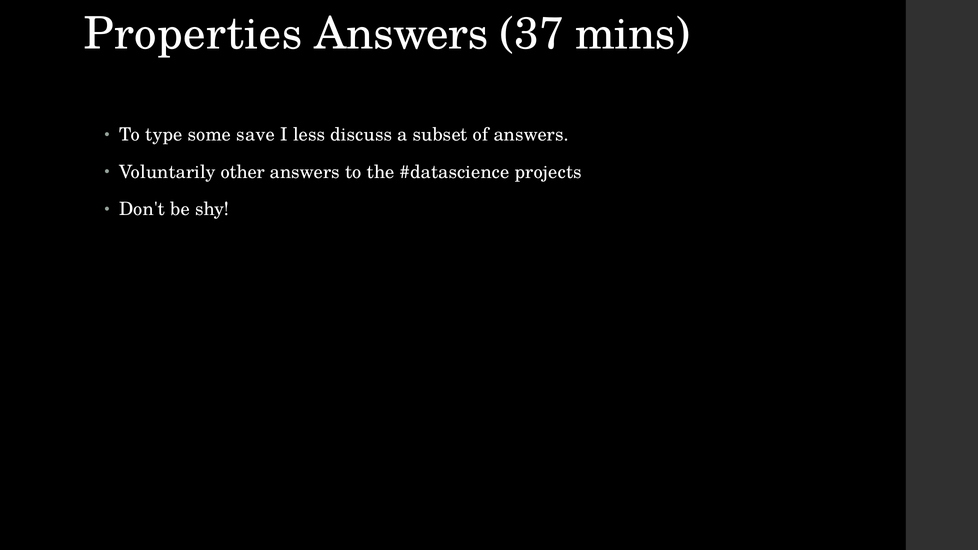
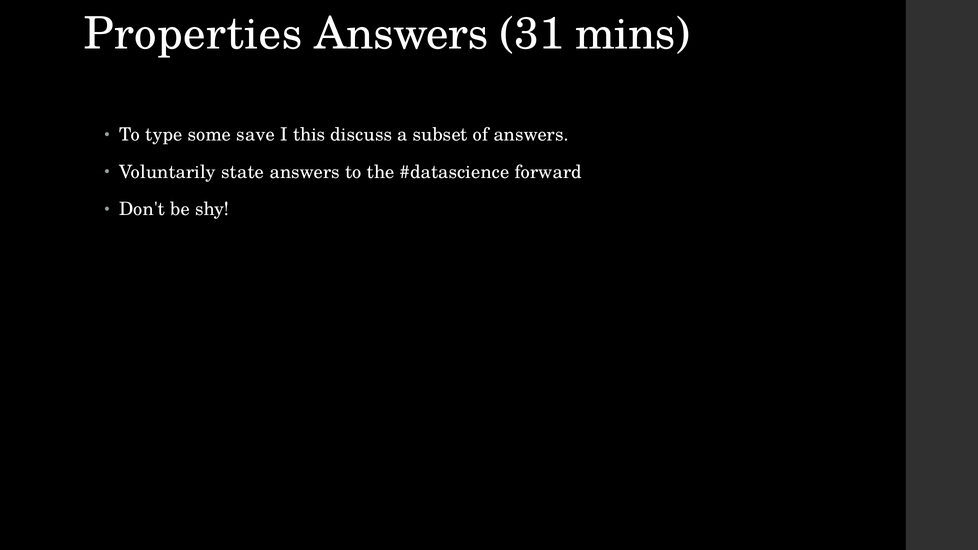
37: 37 -> 31
less: less -> this
other: other -> state
projects: projects -> forward
